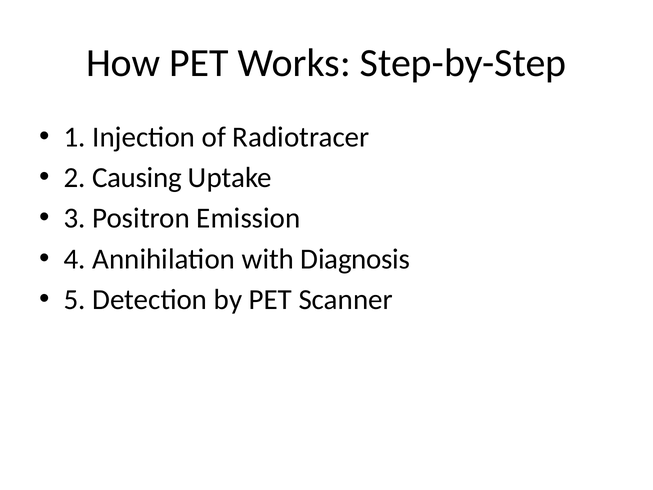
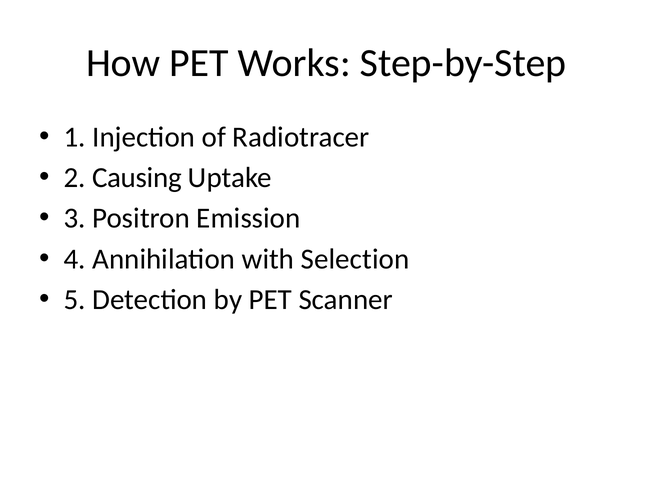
Diagnosis: Diagnosis -> Selection
